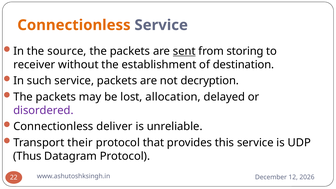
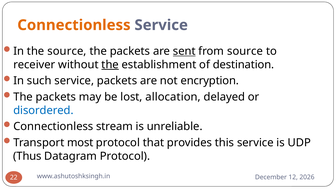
from storing: storing -> source
the at (110, 65) underline: none -> present
decryption: decryption -> encryption
disordered colour: purple -> blue
deliver: deliver -> stream
their: their -> most
